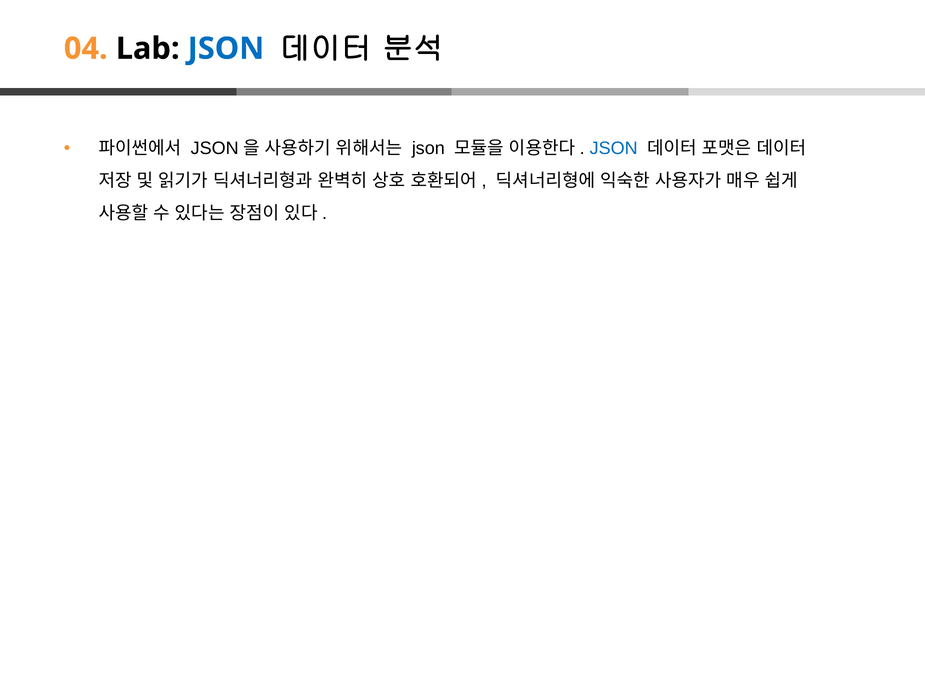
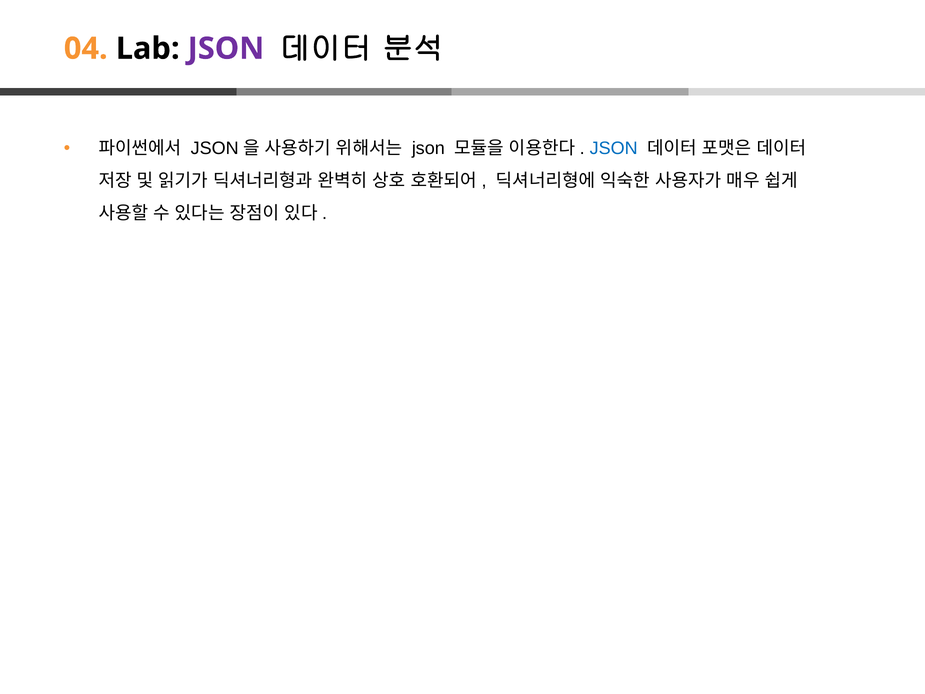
JSON at (226, 49) colour: blue -> purple
